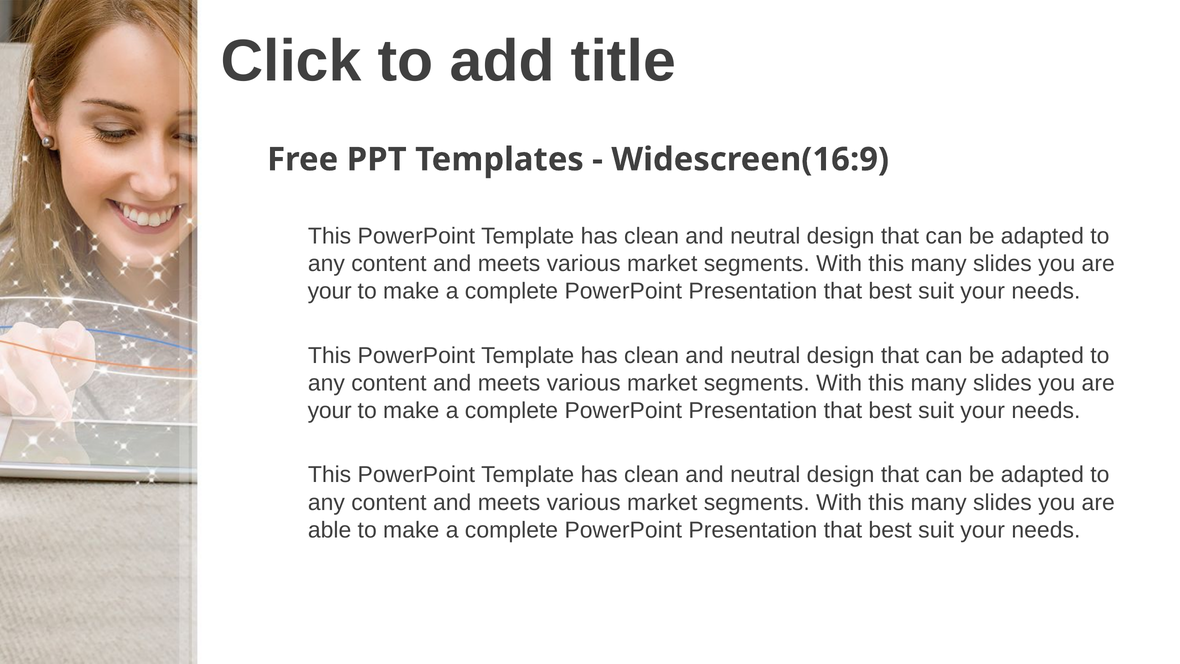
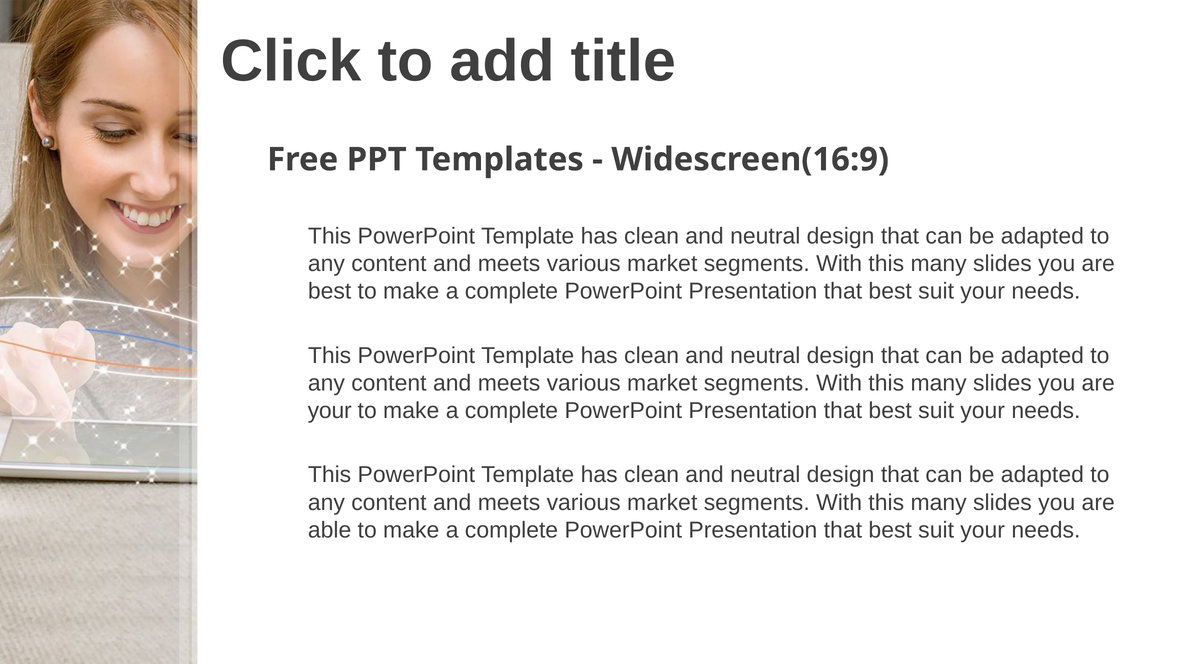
your at (330, 291): your -> best
